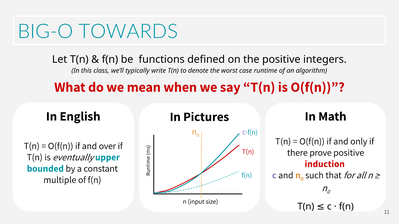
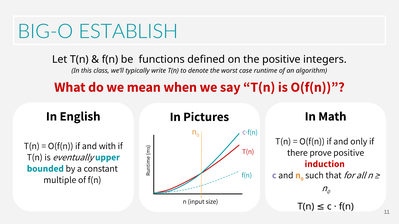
TOWARDS: TOWARDS -> ESTABLISH
over: over -> with
